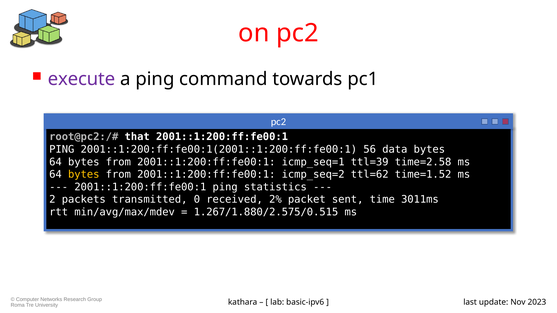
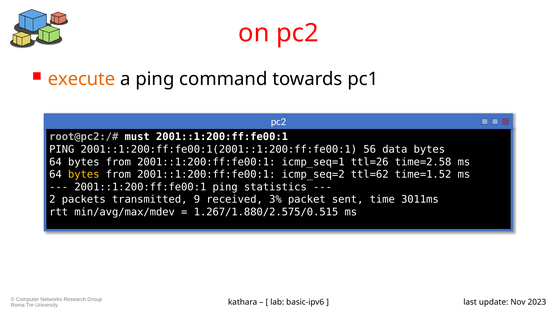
execute colour: purple -> orange
that: that -> must
ttl=39: ttl=39 -> ttl=26
0: 0 -> 9
2%: 2% -> 3%
